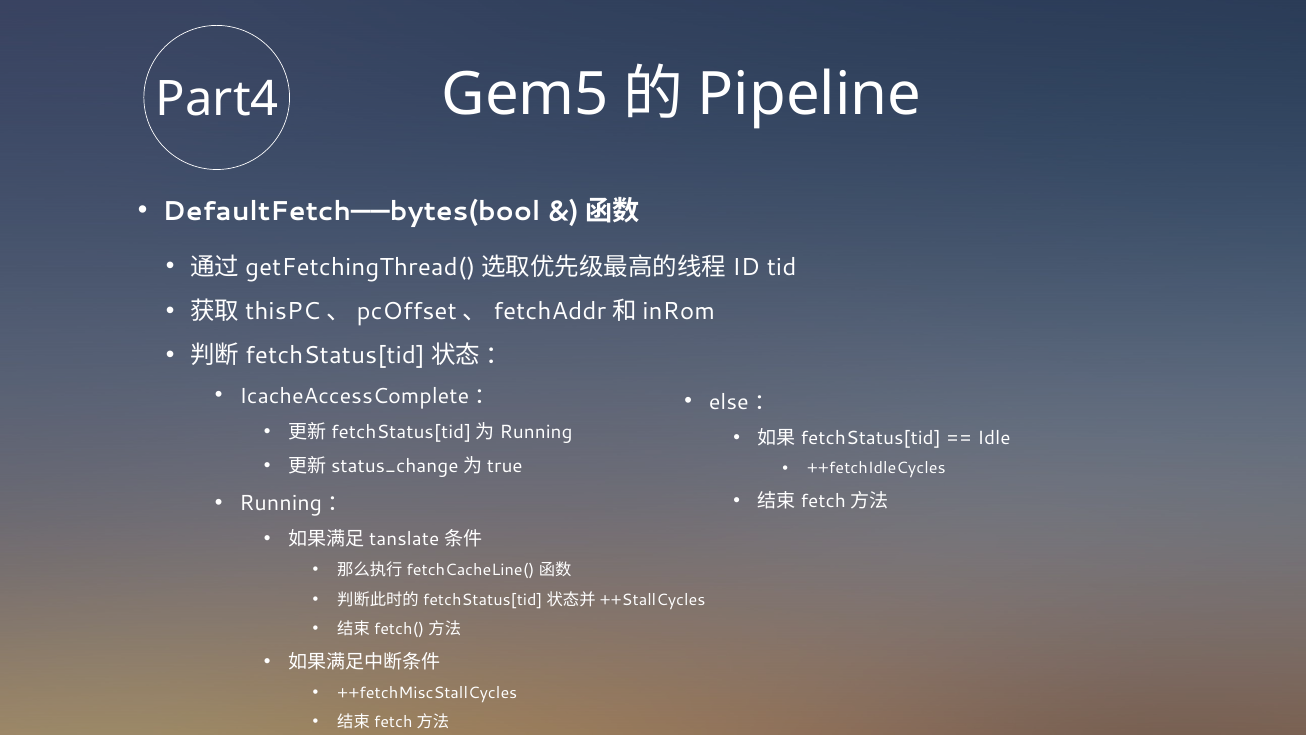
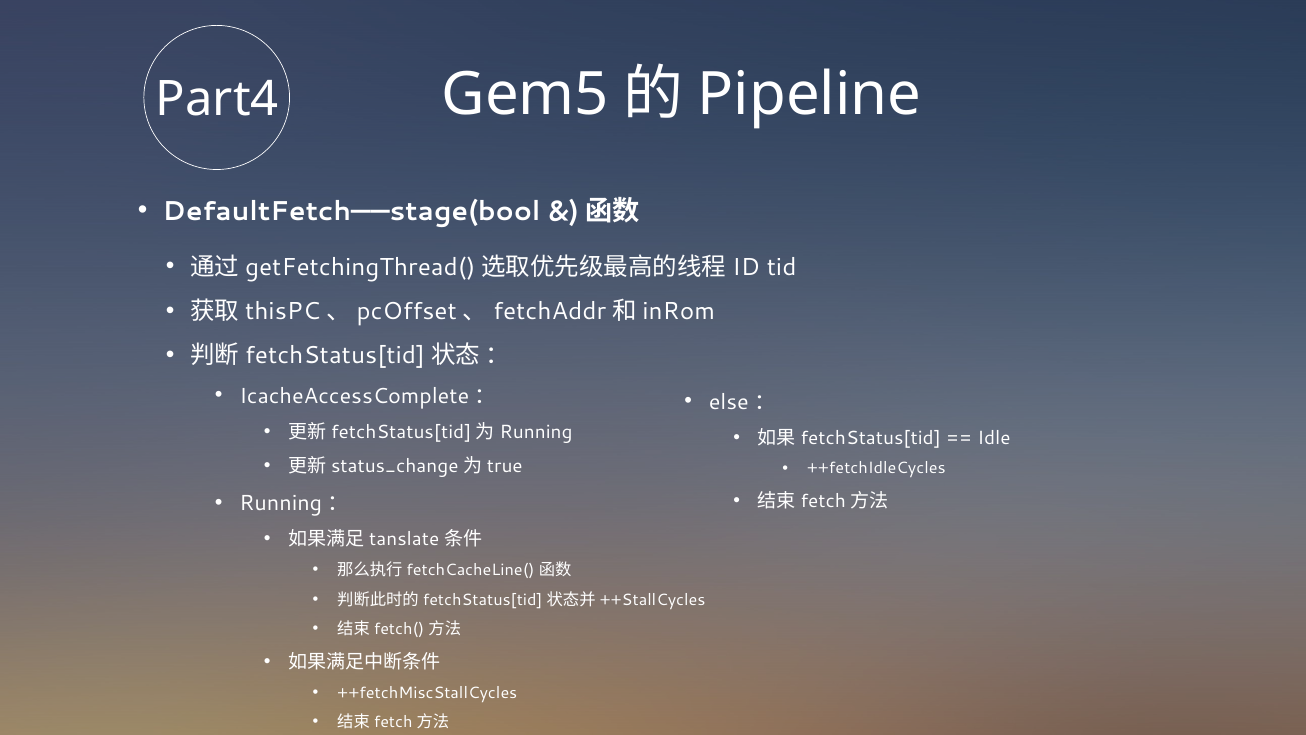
DefaultFetch——bytes(bool: DefaultFetch——bytes(bool -> DefaultFetch——stage(bool
